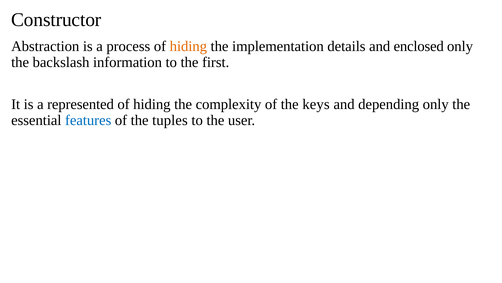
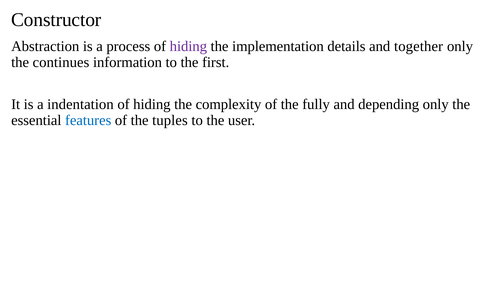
hiding at (188, 46) colour: orange -> purple
enclosed: enclosed -> together
backslash: backslash -> continues
represented: represented -> indentation
keys: keys -> fully
